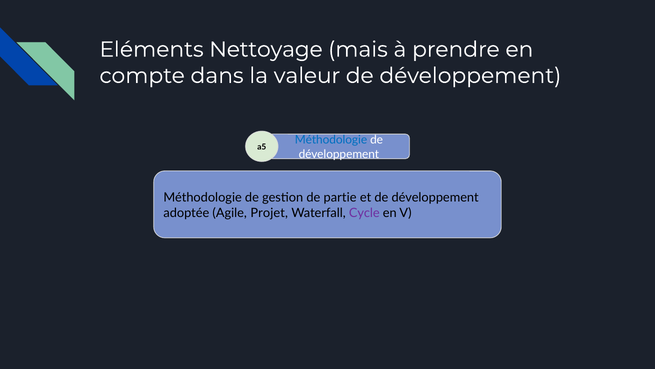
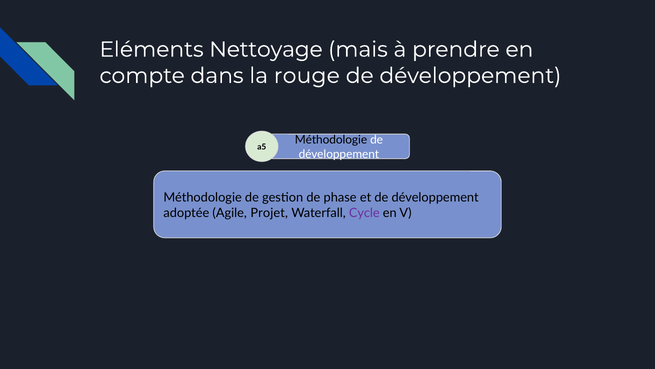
valeur: valeur -> rouge
Méthodologie at (331, 140) colour: blue -> black
partie: partie -> phase
